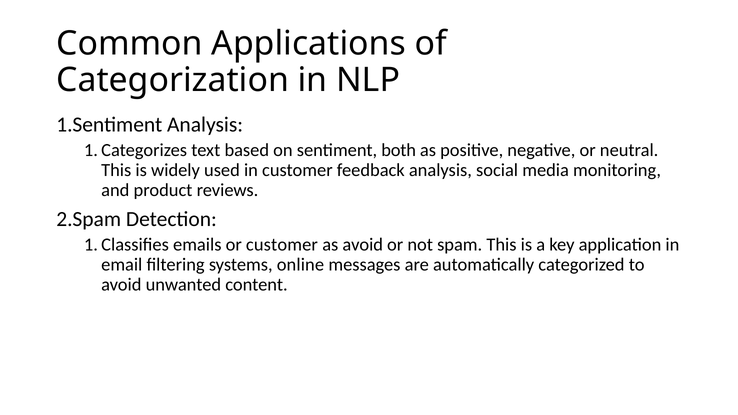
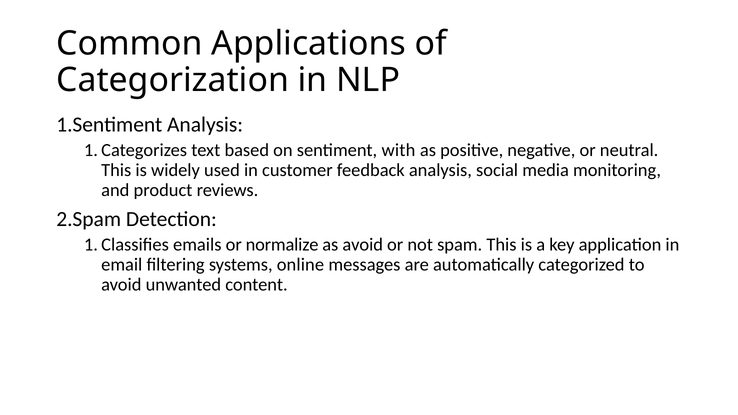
both: both -> with
or customer: customer -> normalize
